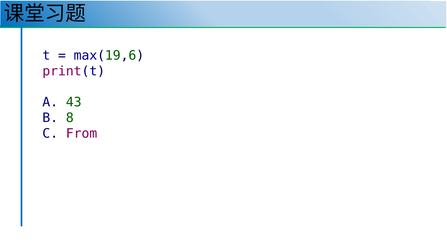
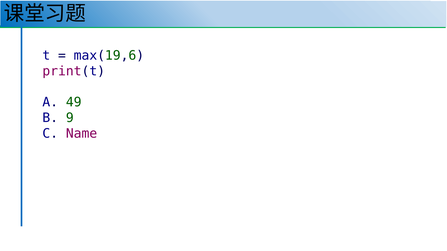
43: 43 -> 49
8: 8 -> 9
From: From -> Name
